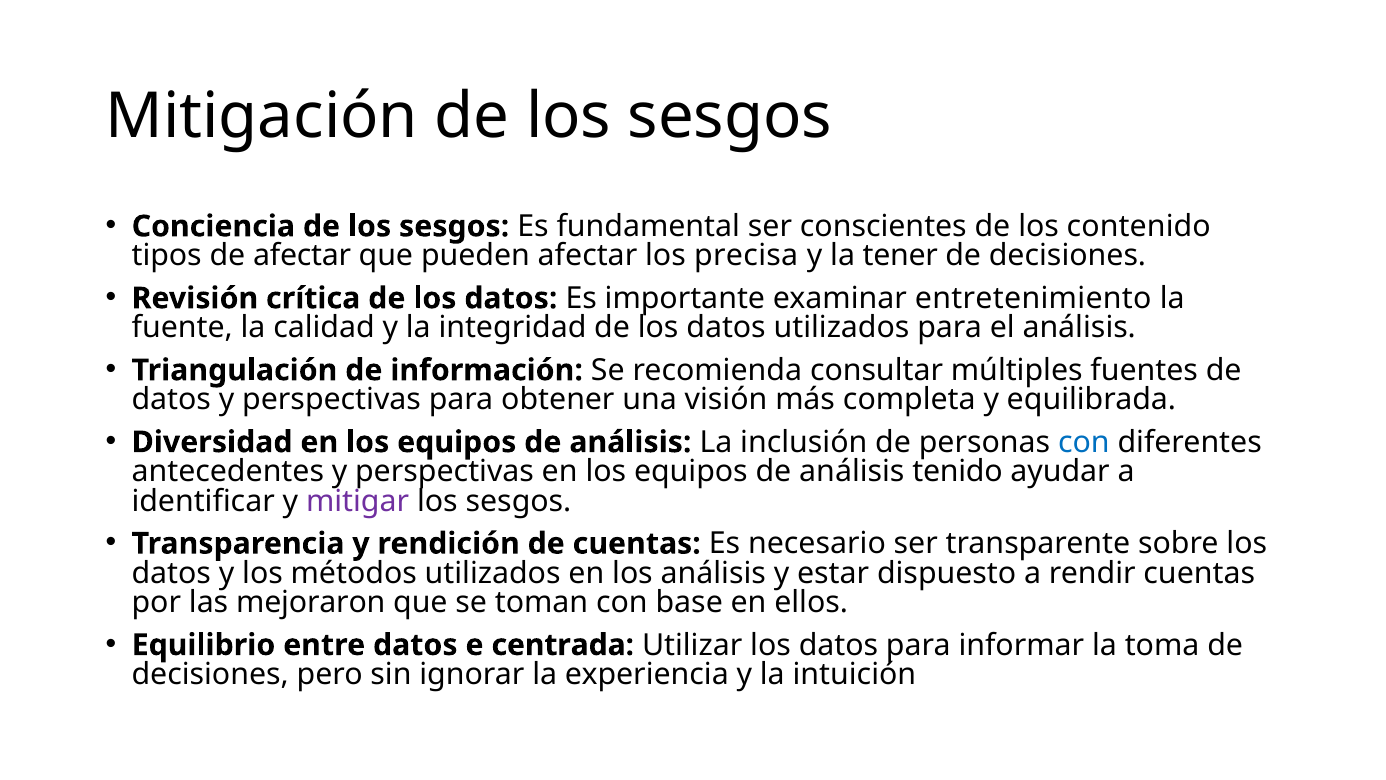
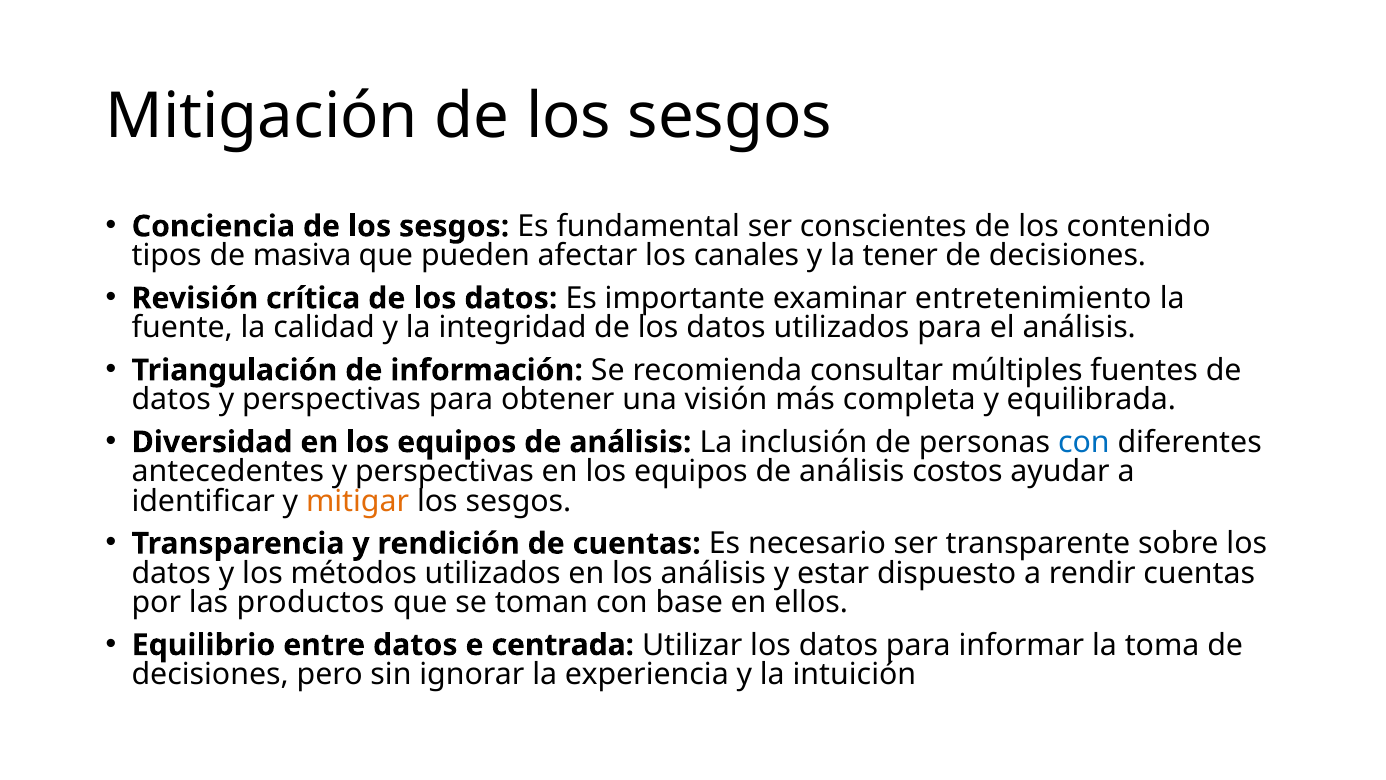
de afectar: afectar -> masiva
precisa: precisa -> canales
tenido: tenido -> costos
mitigar colour: purple -> orange
mejoraron: mejoraron -> productos
